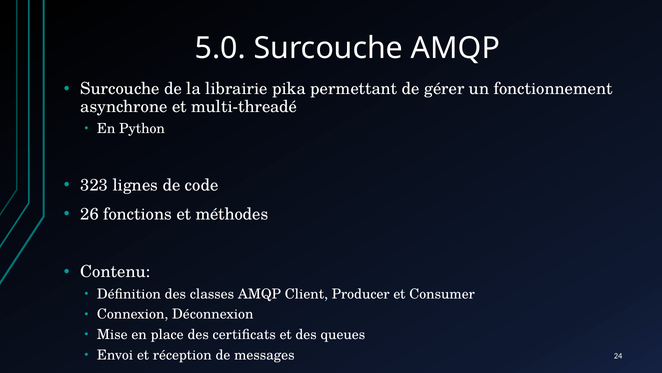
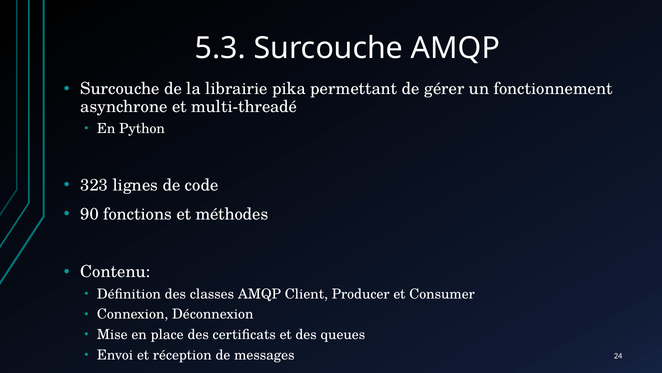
5.0: 5.0 -> 5.3
26: 26 -> 90
